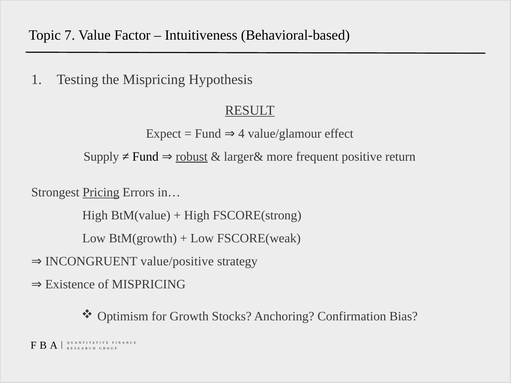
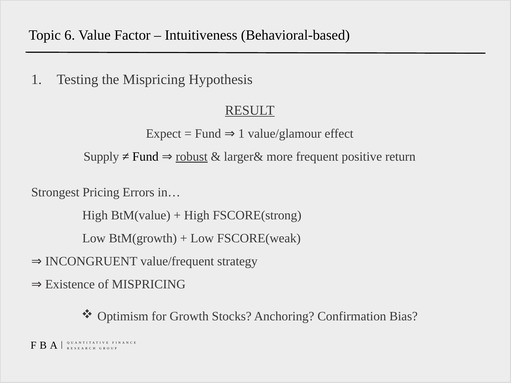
7: 7 -> 6
4 at (241, 134): 4 -> 1
Pricing underline: present -> none
value/positive: value/positive -> value/frequent
